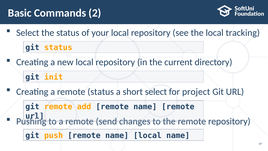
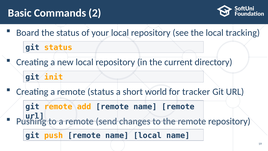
Select at (28, 33): Select -> Board
short select: select -> world
project: project -> tracker
